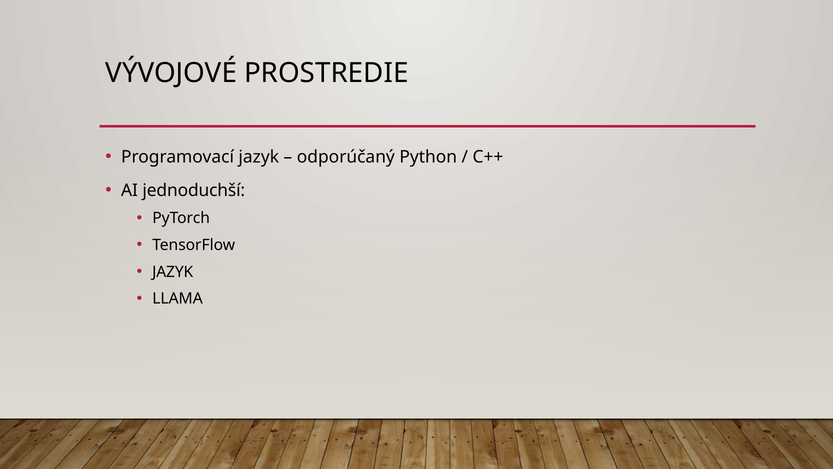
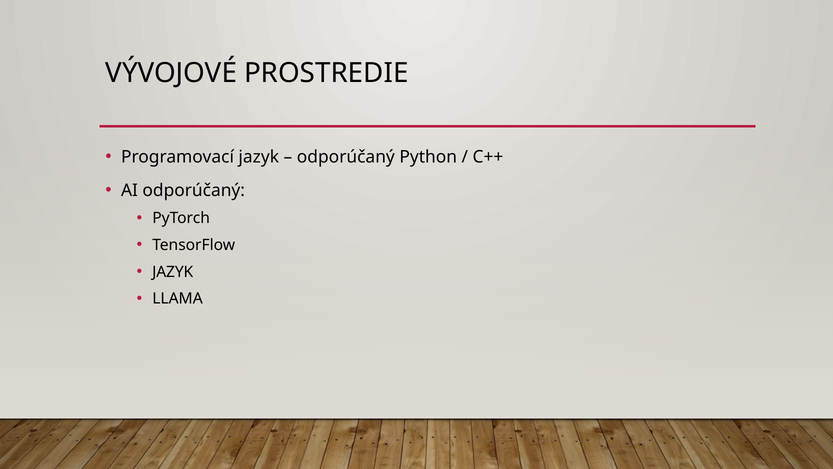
AI jednoduchší: jednoduchší -> odporúčaný
